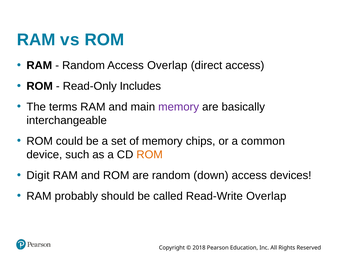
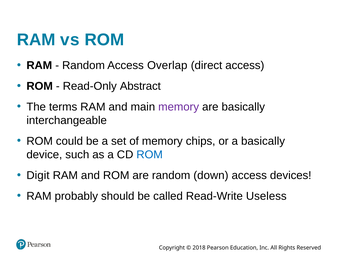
Includes: Includes -> Abstract
a common: common -> basically
ROM at (150, 154) colour: orange -> blue
Read-Write Overlap: Overlap -> Useless
